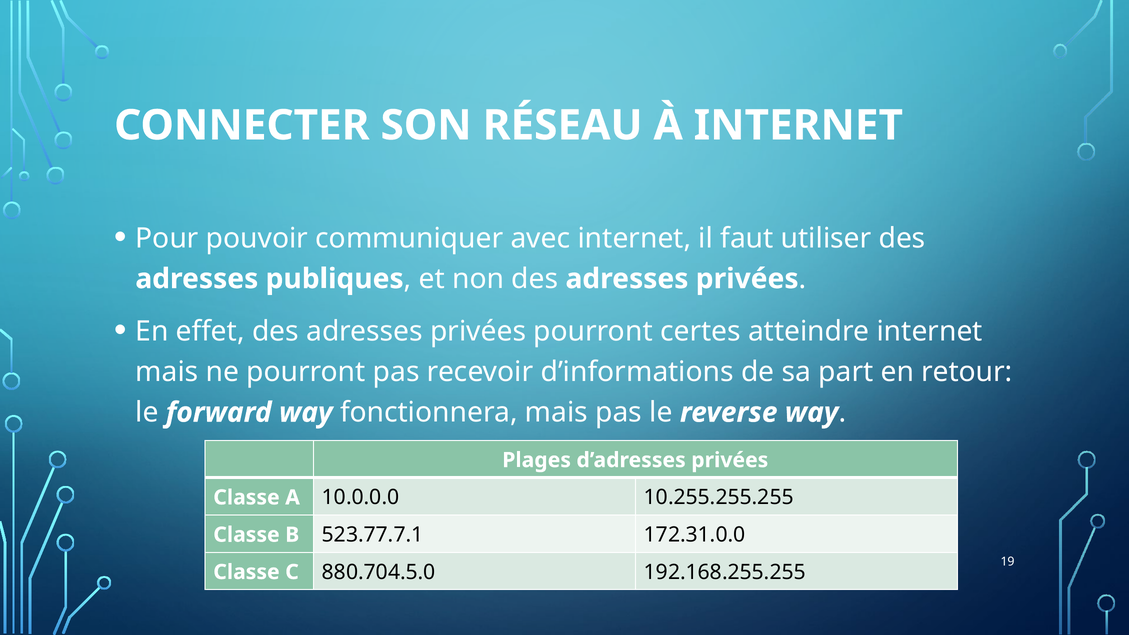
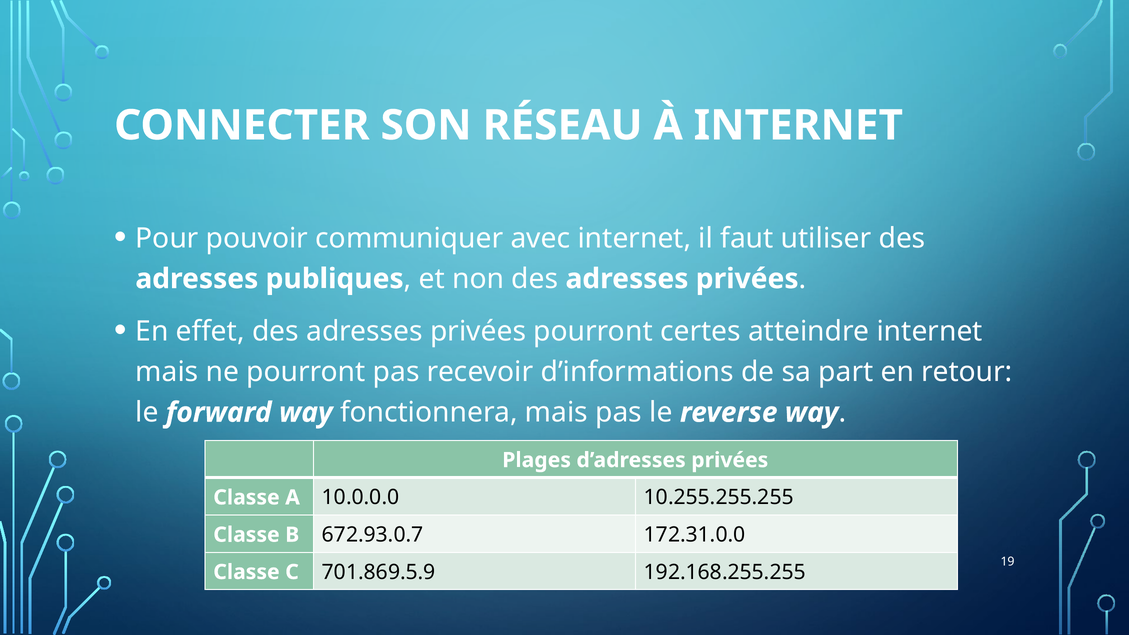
523.77.7.1: 523.77.7.1 -> 672.93.0.7
880.704.5.0: 880.704.5.0 -> 701.869.5.9
